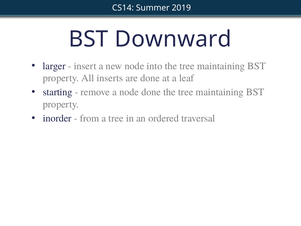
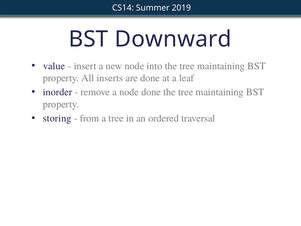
larger: larger -> value
starting: starting -> inorder
inorder: inorder -> storing
